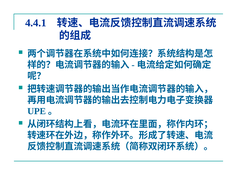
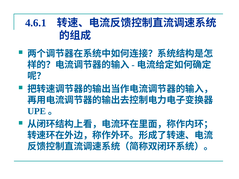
4.4.1: 4.4.1 -> 4.6.1
